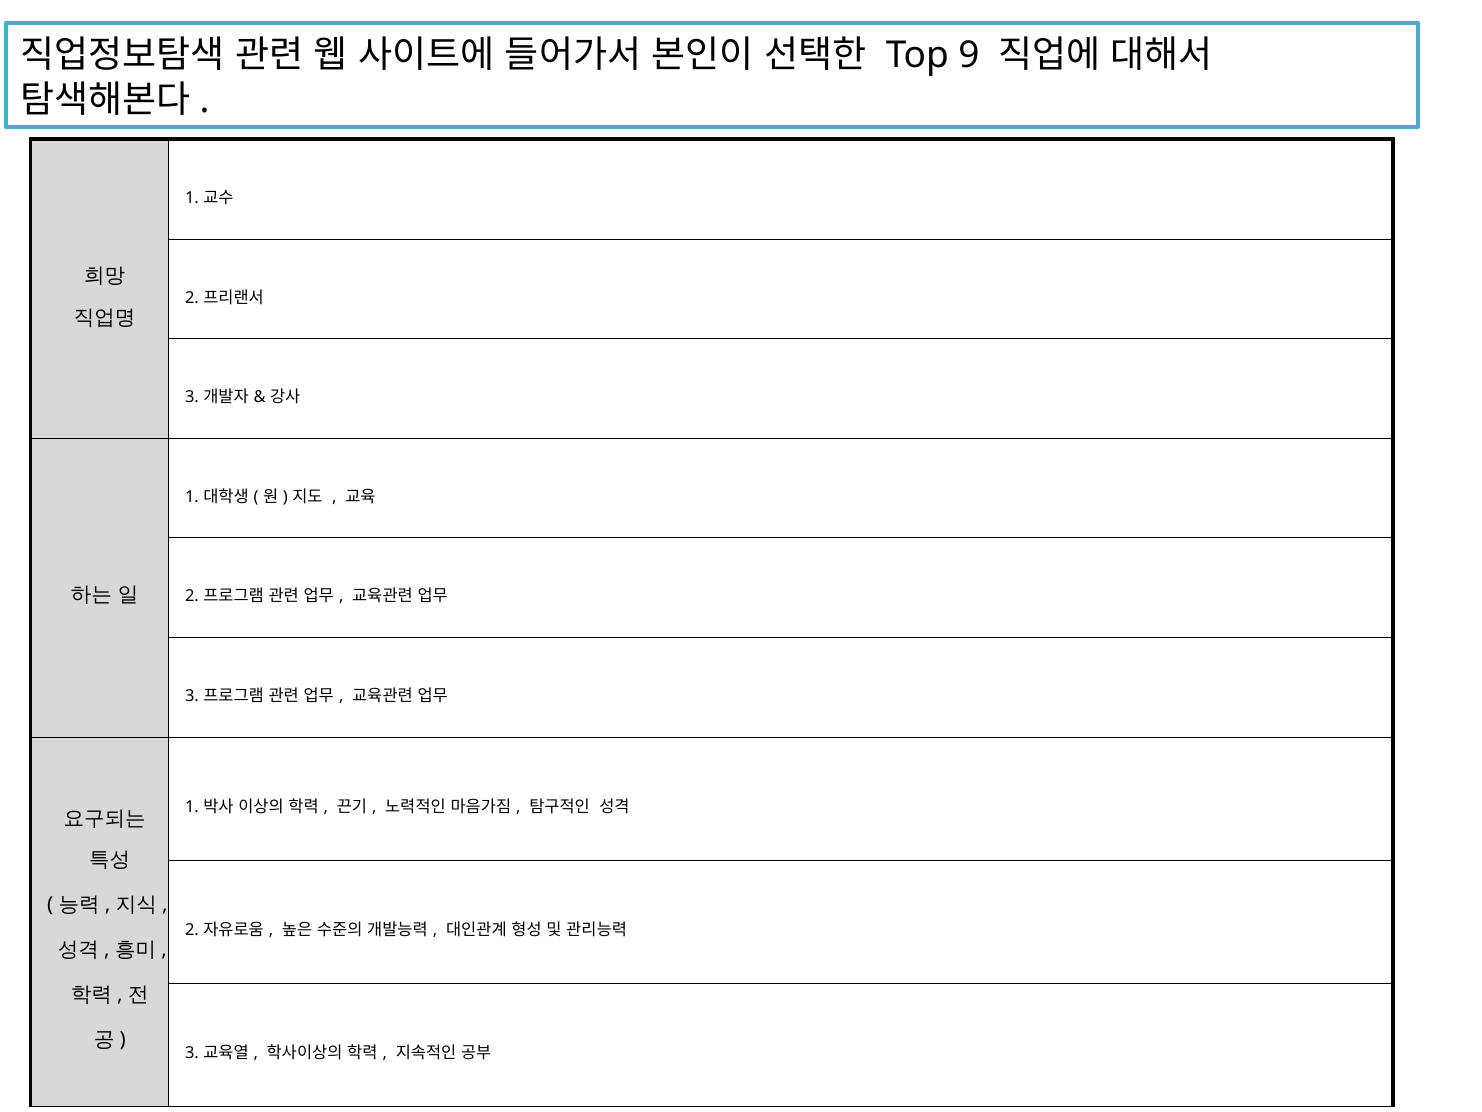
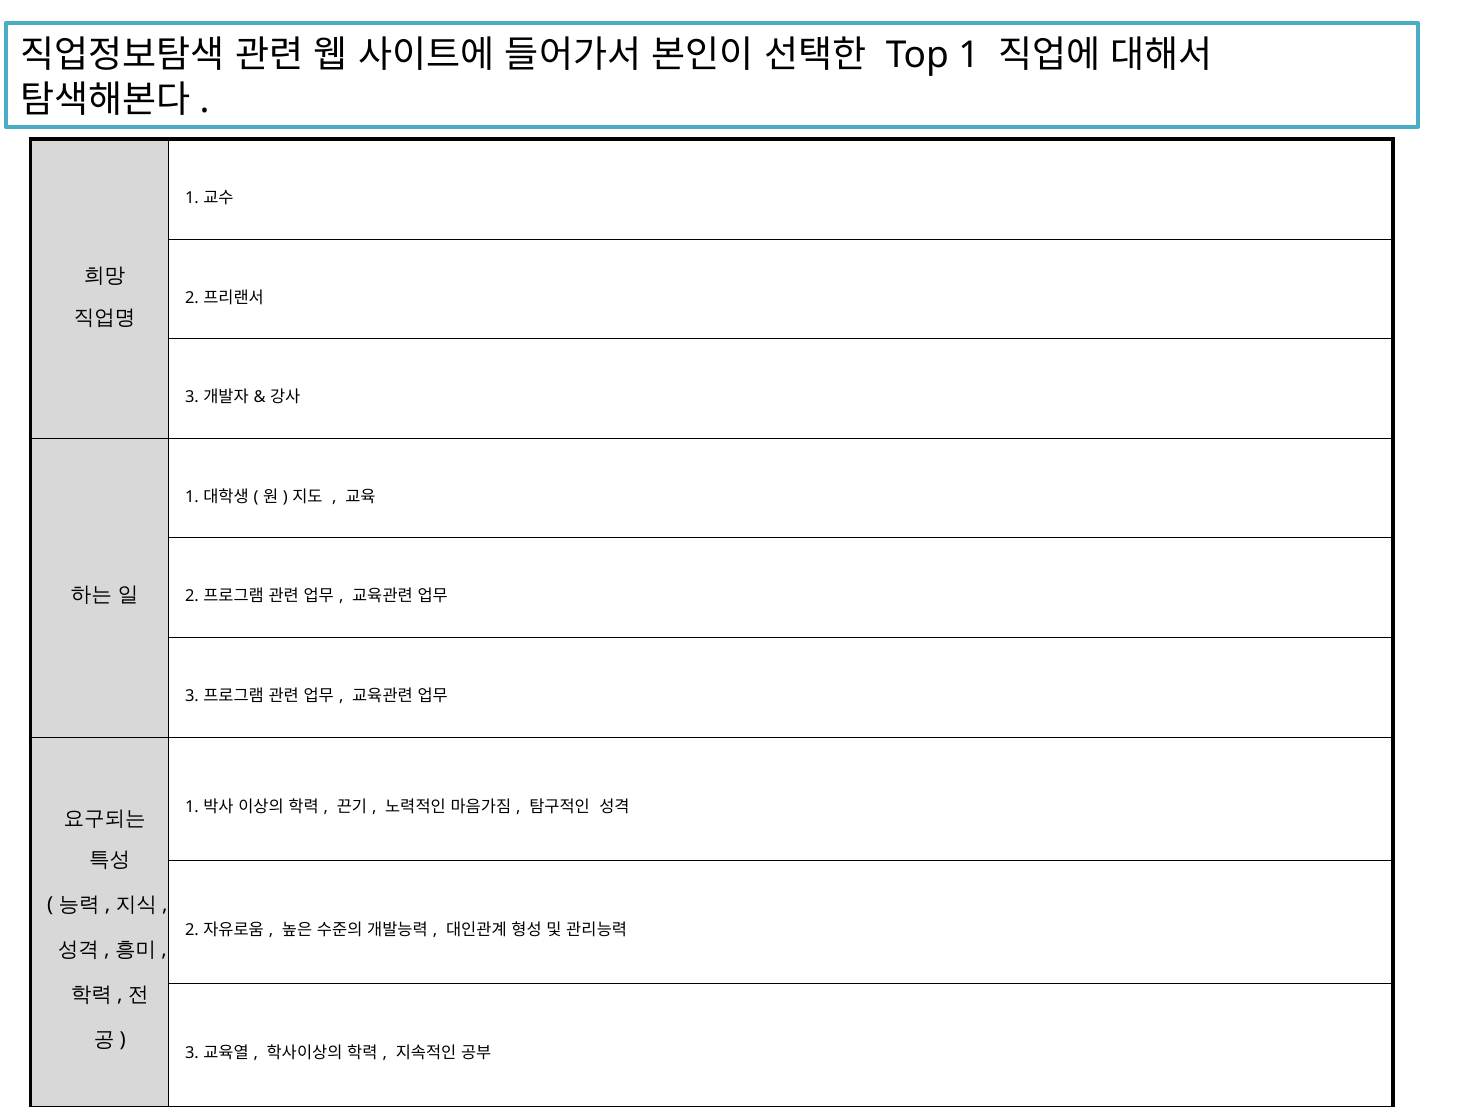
Top 9: 9 -> 1
